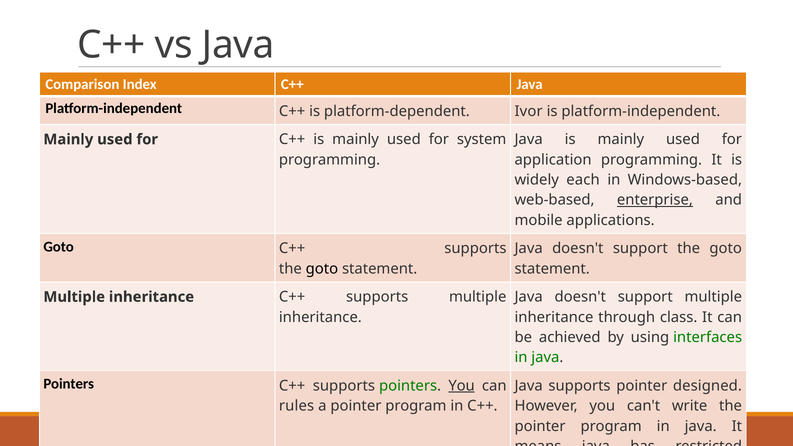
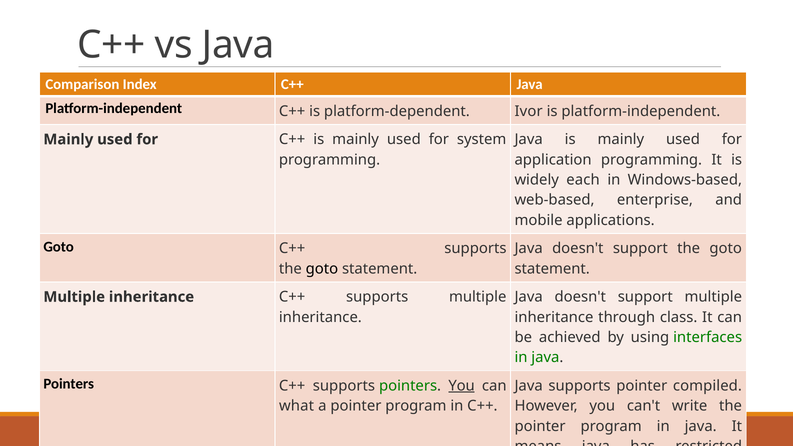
enterprise underline: present -> none
designed: designed -> compiled
rules: rules -> what
